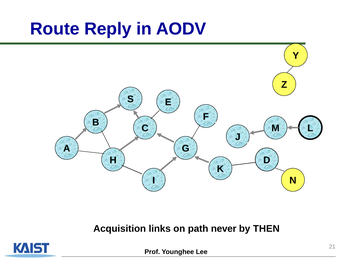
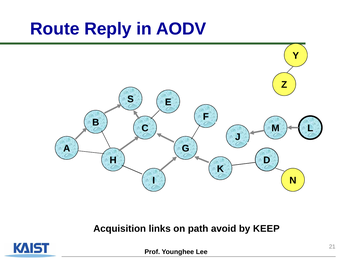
never: never -> avoid
THEN: THEN -> KEEP
